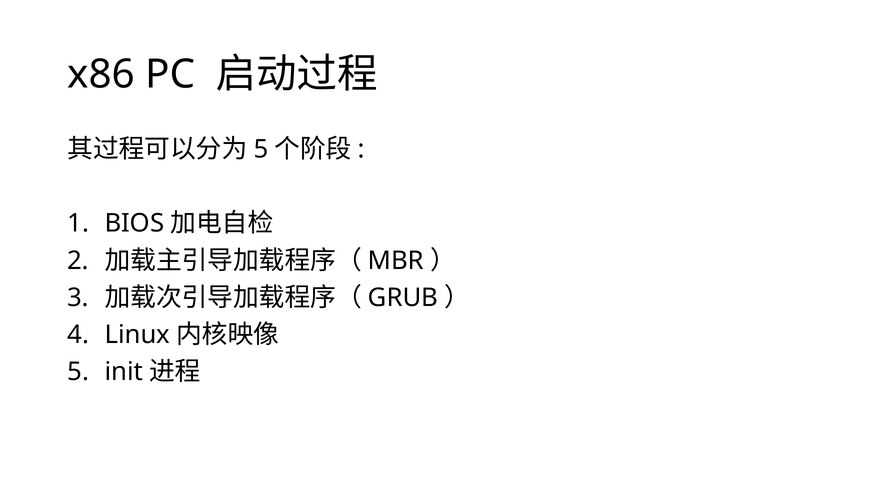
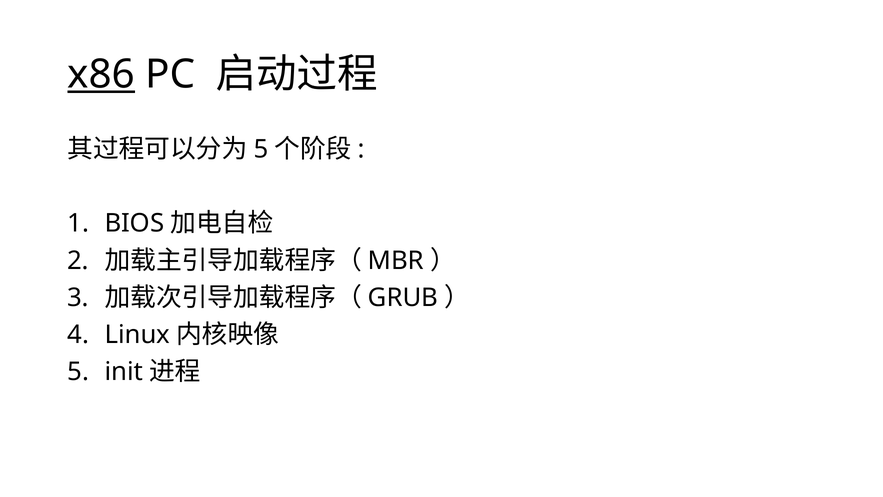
x86 underline: none -> present
